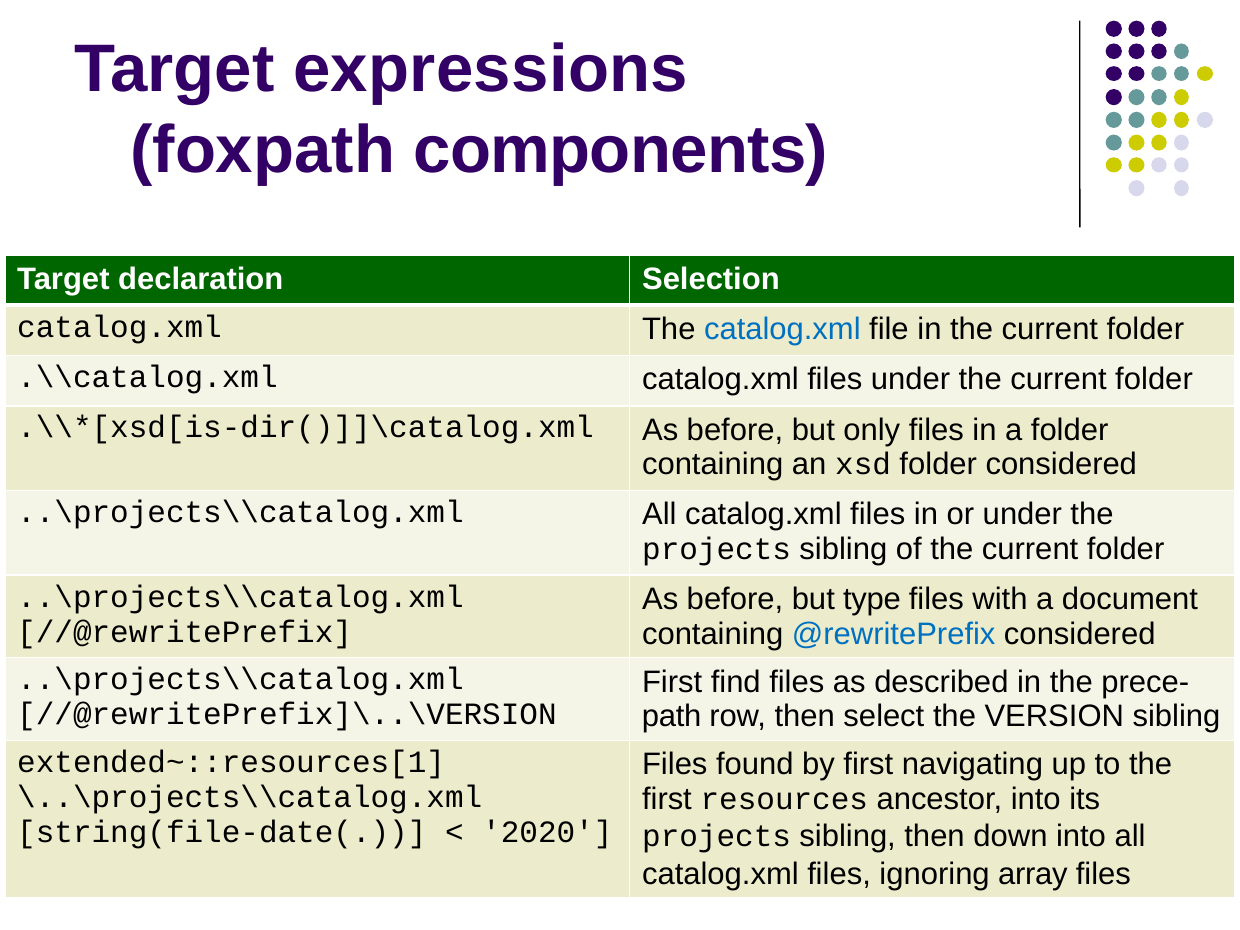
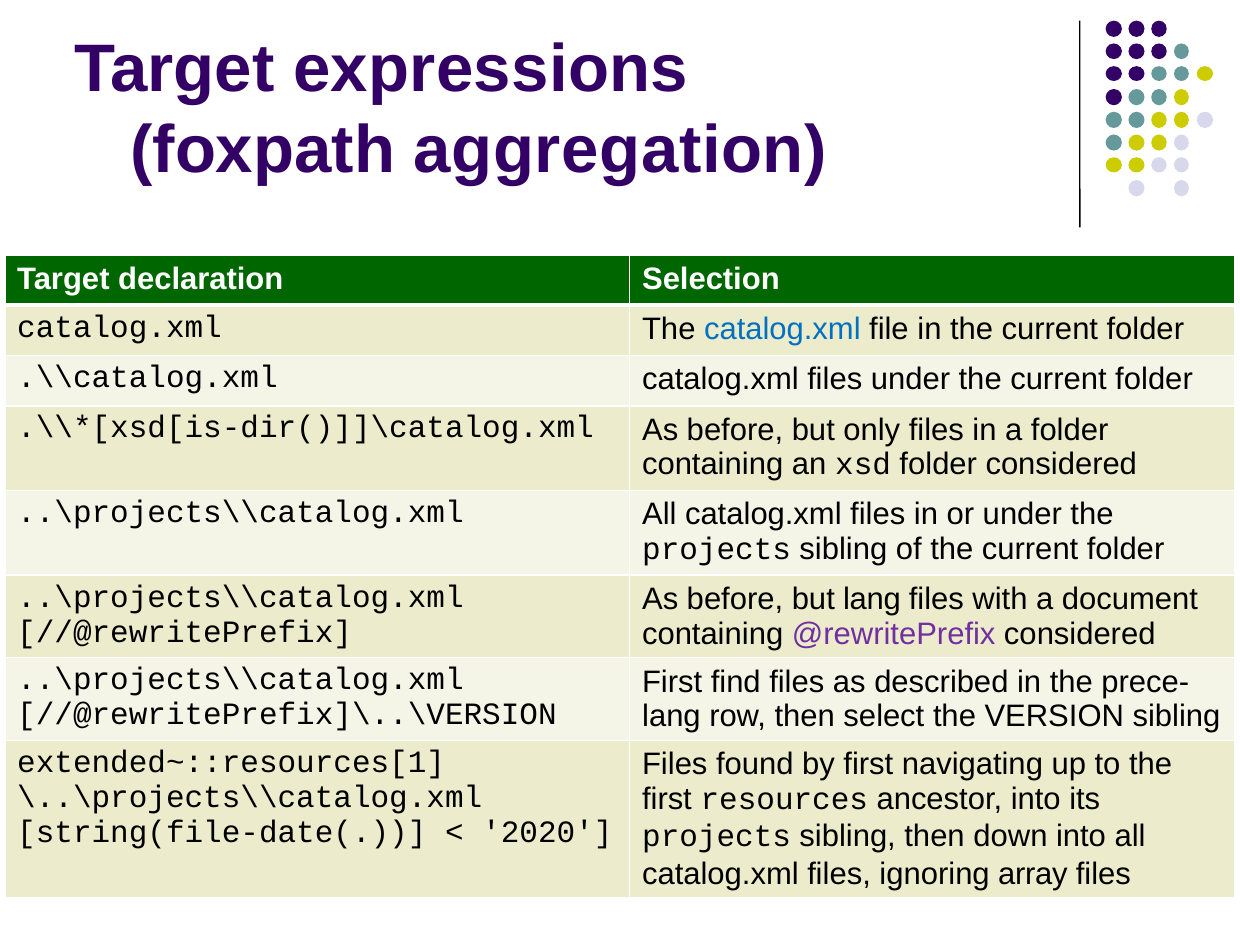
components: components -> aggregation
but type: type -> lang
@rewritePrefix colour: blue -> purple
path at (672, 717): path -> lang
